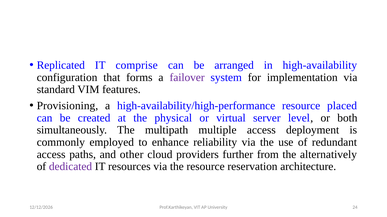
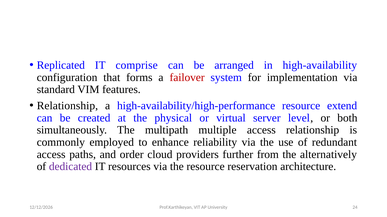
failover colour: purple -> red
Provisioning at (67, 106): Provisioning -> Relationship
placed: placed -> extend
access deployment: deployment -> relationship
other: other -> order
